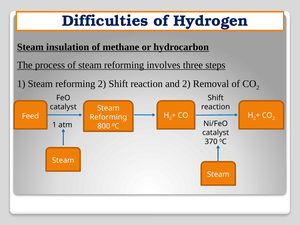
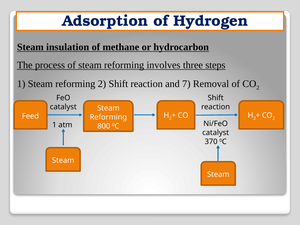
Difficulties: Difficulties -> Adsorption
and 2: 2 -> 7
